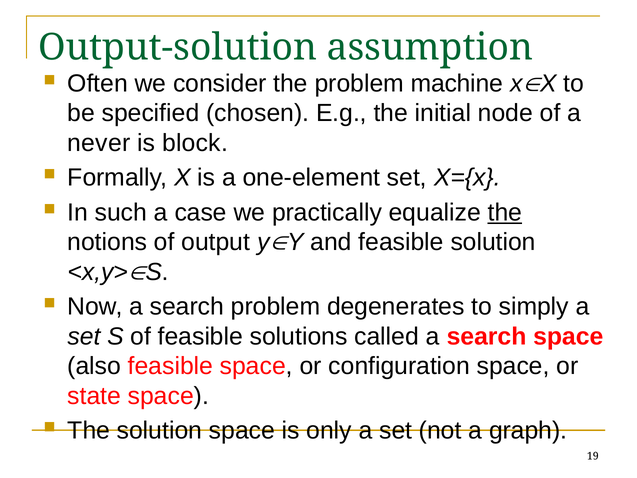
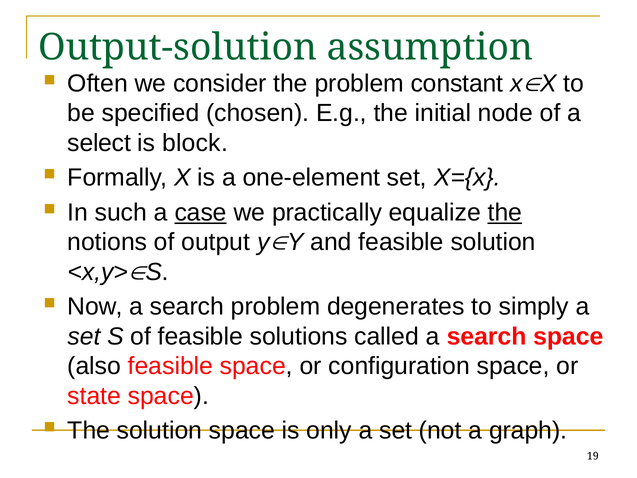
machine: machine -> constant
never: never -> select
case underline: none -> present
